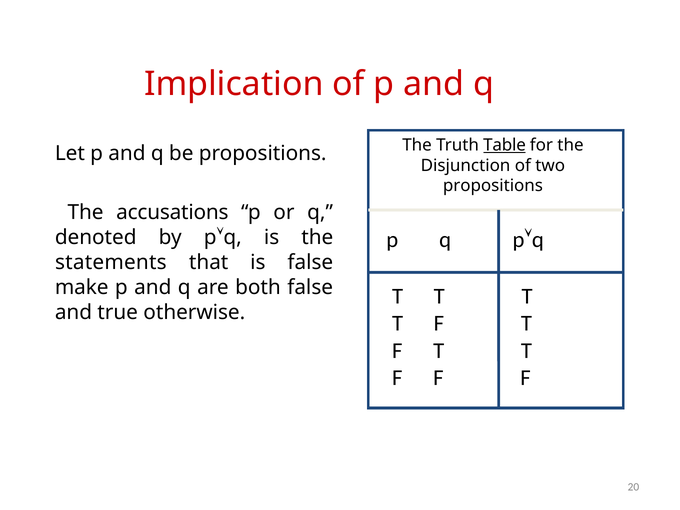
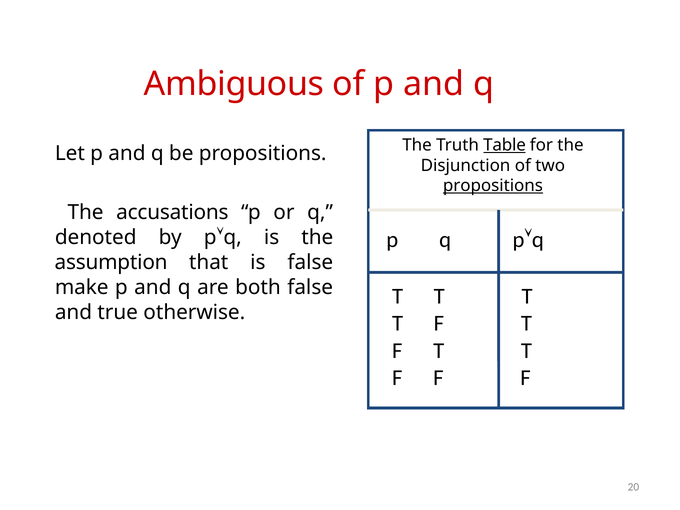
Implication: Implication -> Ambiguous
propositions at (493, 186) underline: none -> present
statements: statements -> assumption
